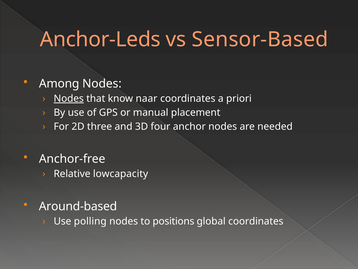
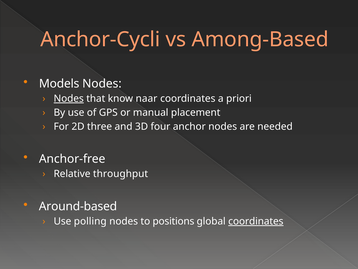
Anchor-Leds: Anchor-Leds -> Anchor-Cycli
Sensor-Based: Sensor-Based -> Among-Based
Among: Among -> Models
lowcapacity: lowcapacity -> throughput
coordinates at (256, 221) underline: none -> present
